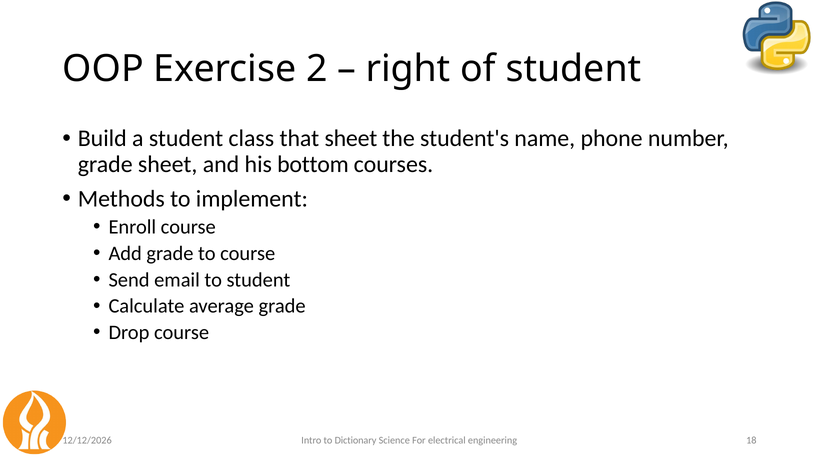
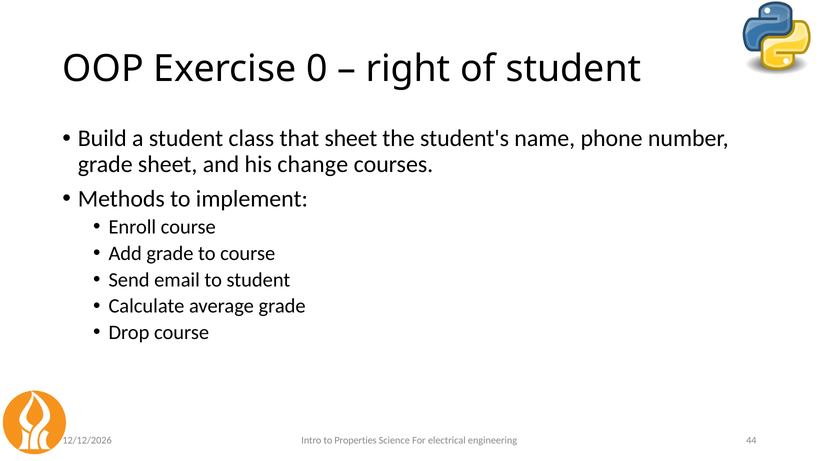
2: 2 -> 0
bottom: bottom -> change
Dictionary: Dictionary -> Properties
18: 18 -> 44
